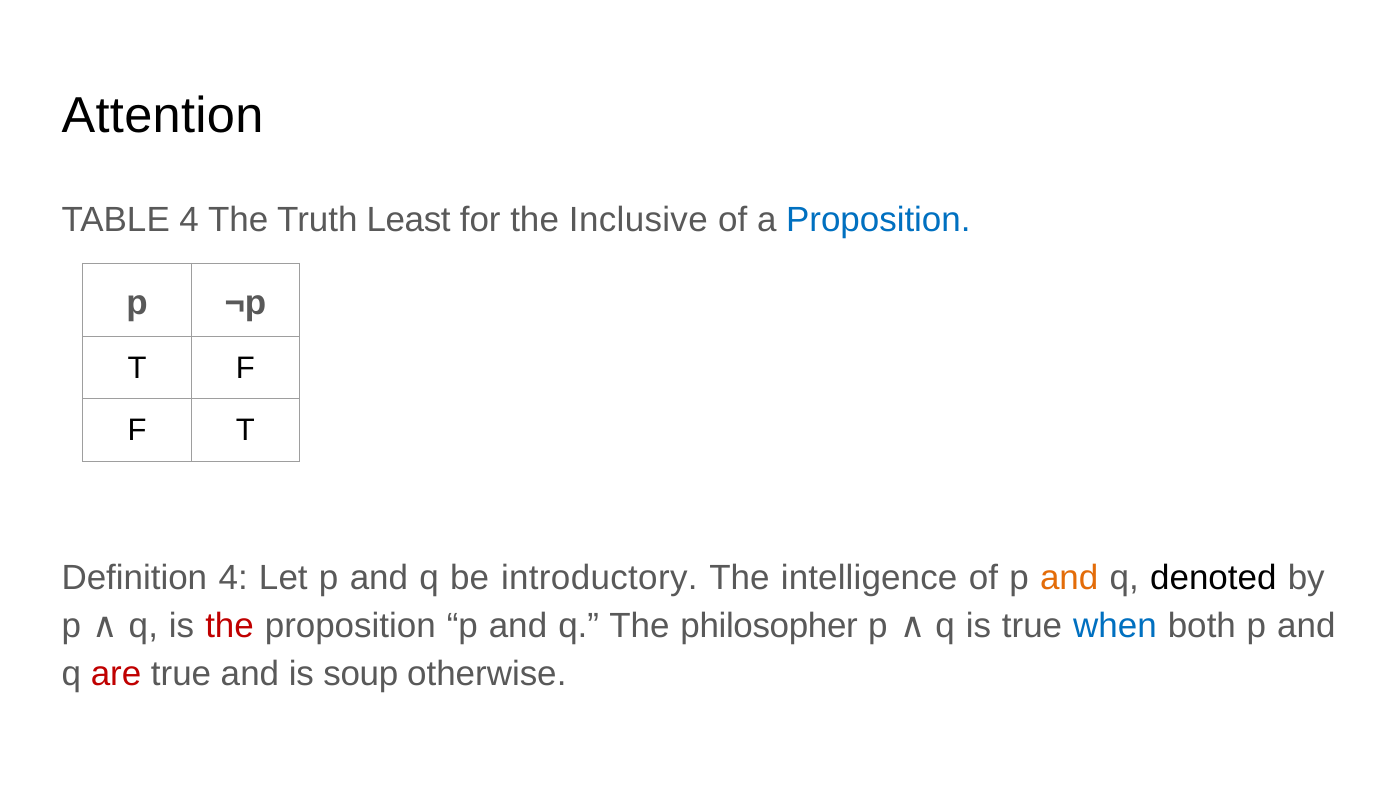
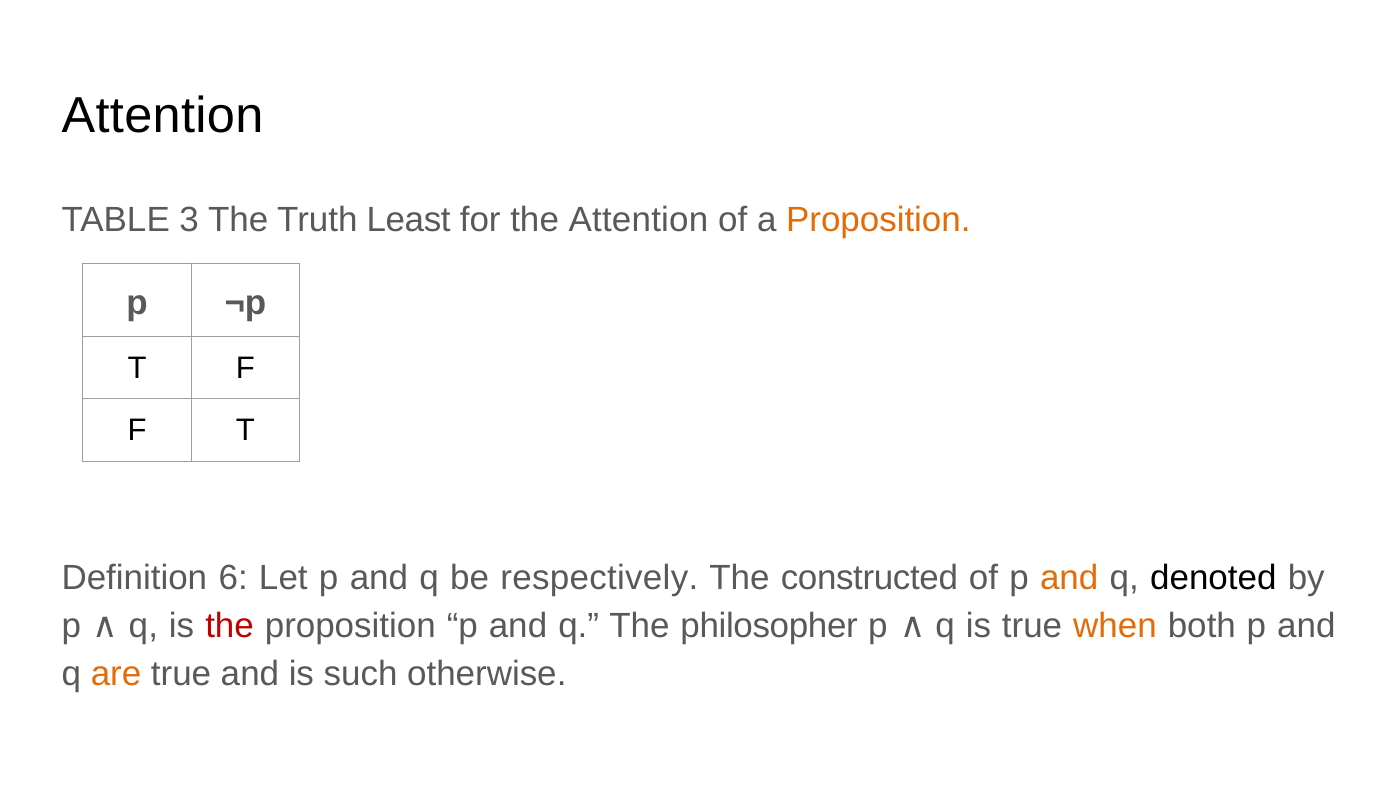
TABLE 4: 4 -> 3
the Inclusive: Inclusive -> Attention
Proposition at (878, 220) colour: blue -> orange
Definition 4: 4 -> 6
introductory: introductory -> respectively
intelligence: intelligence -> constructed
when colour: blue -> orange
are colour: red -> orange
soup: soup -> such
